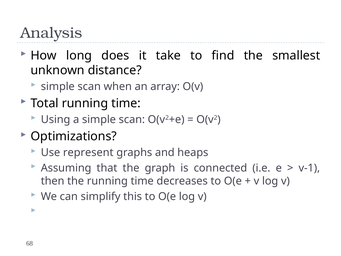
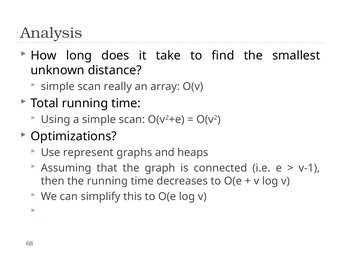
when: when -> really
